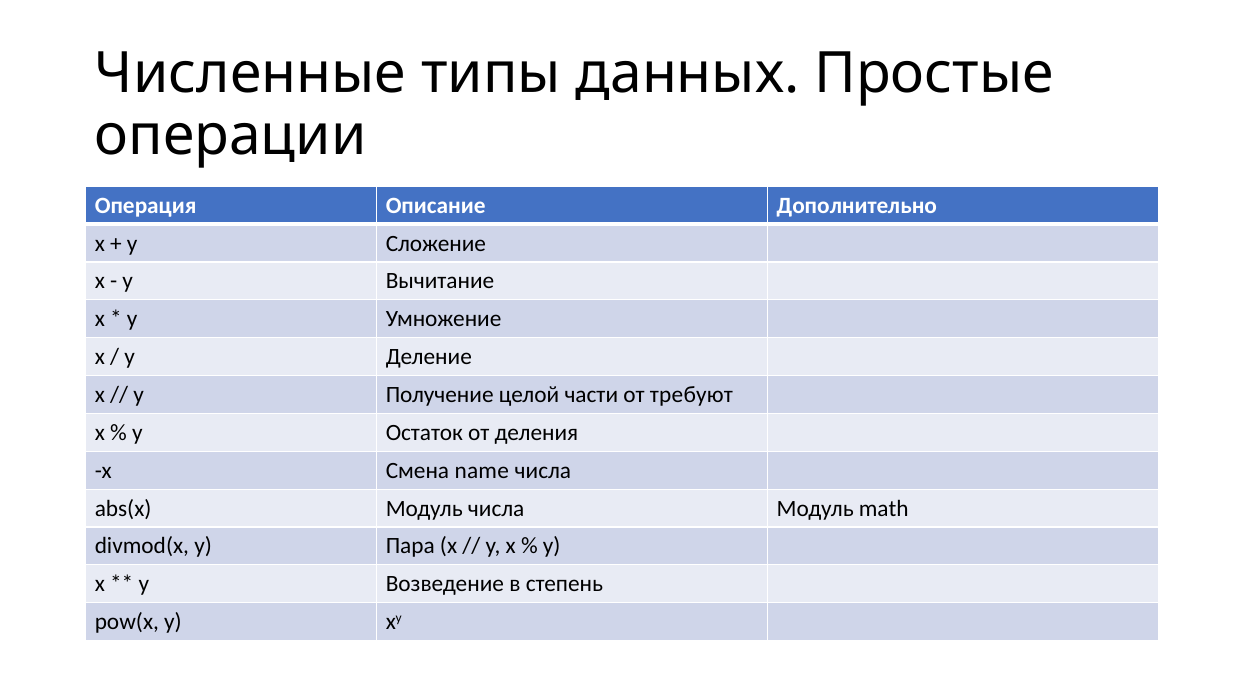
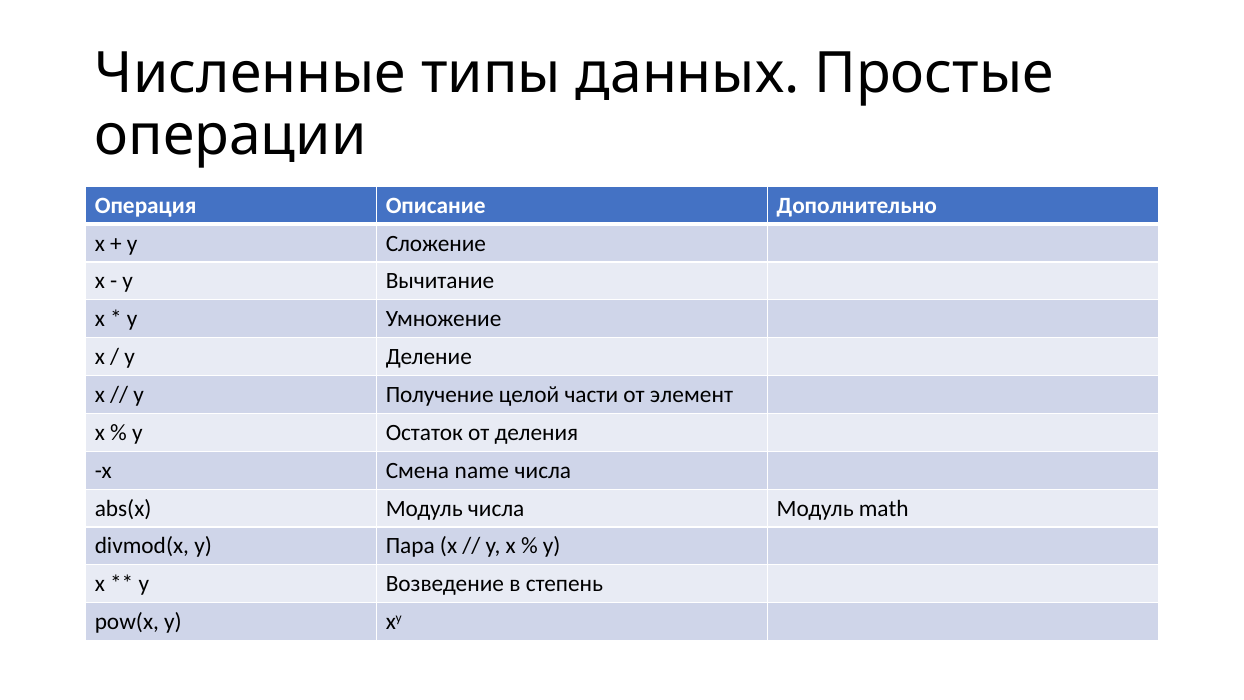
требуют: требуют -> элемент
